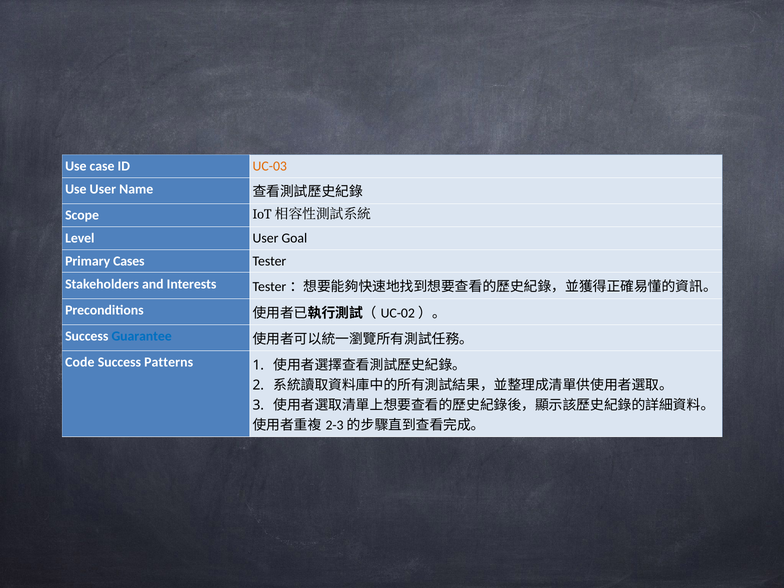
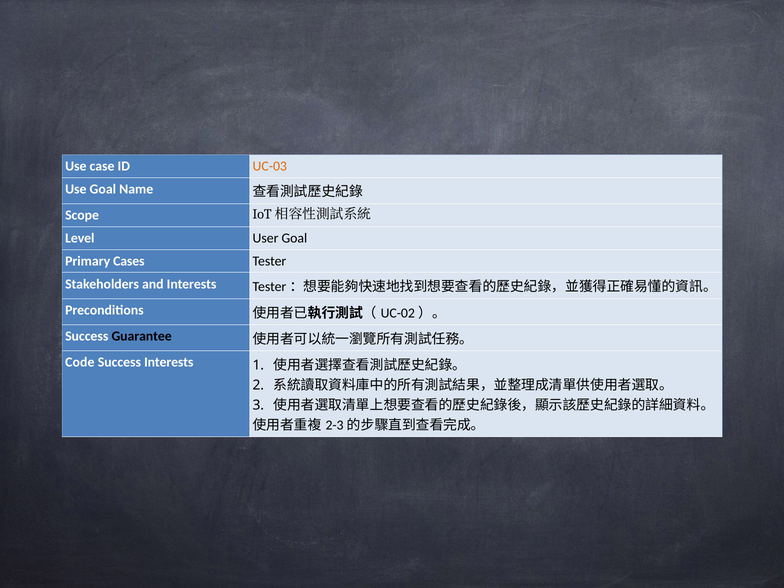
Use User: User -> Goal
Guarantee colour: blue -> black
Success Patterns: Patterns -> Interests
